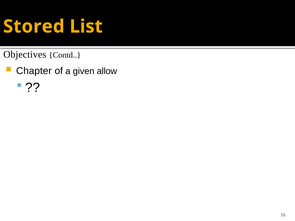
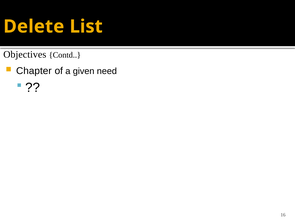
Stored: Stored -> Delete
allow: allow -> need
